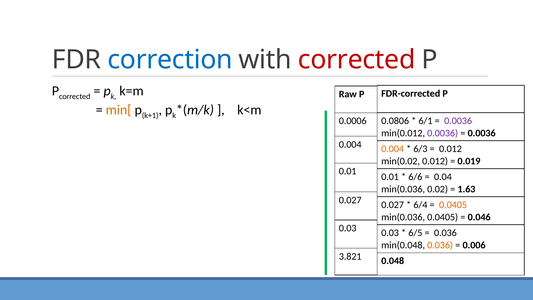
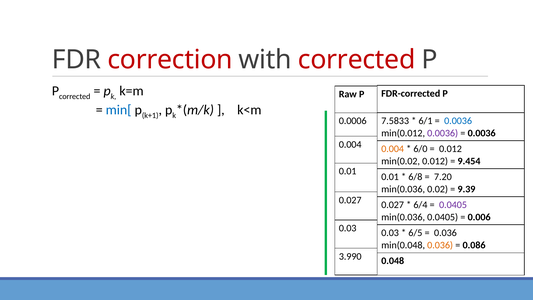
correction colour: blue -> red
min[ colour: orange -> blue
0.0806: 0.0806 -> 7.5833
0.0036 at (458, 121) colour: purple -> blue
6/3: 6/3 -> 6/0
0.019: 0.019 -> 9.454
6/6: 6/6 -> 6/8
0.04: 0.04 -> 7.20
1.63: 1.63 -> 9.39
0.0405 at (453, 205) colour: orange -> purple
0.046: 0.046 -> 0.006
0.006: 0.006 -> 0.086
3.821: 3.821 -> 3.990
